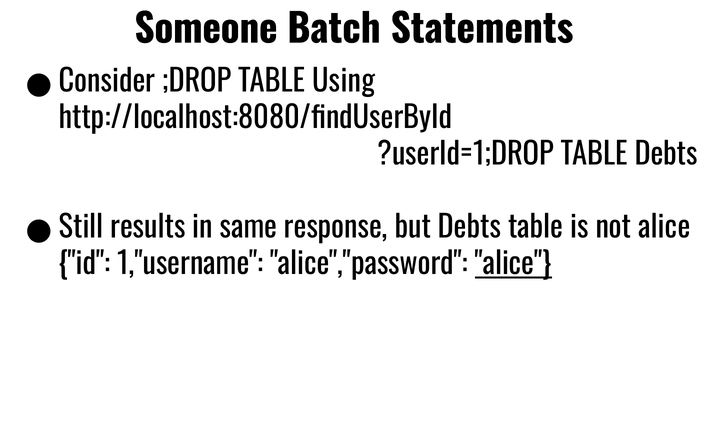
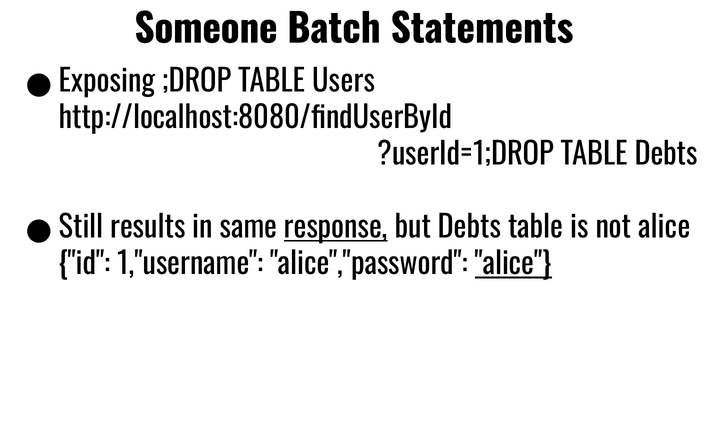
Consider: Consider -> Exposing
Using: Using -> Users
response underline: none -> present
